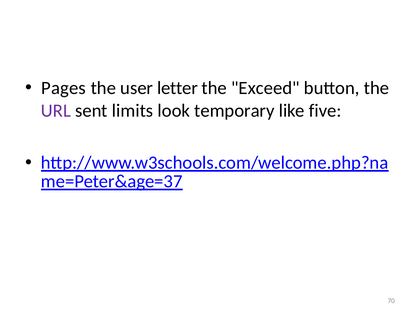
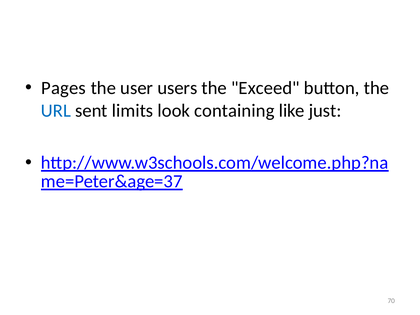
letter: letter -> users
URL colour: purple -> blue
temporary: temporary -> containing
five: five -> just
